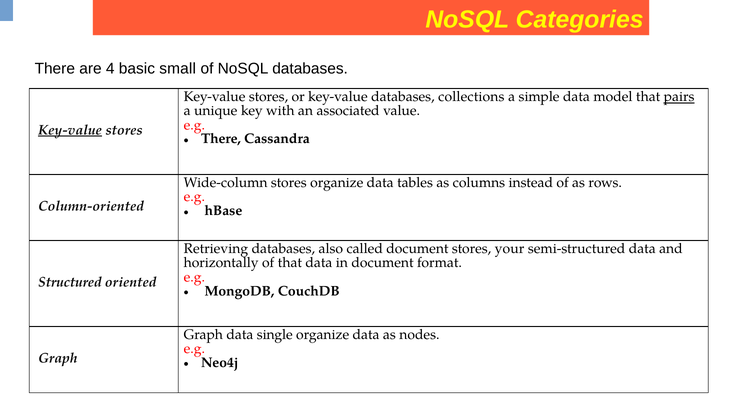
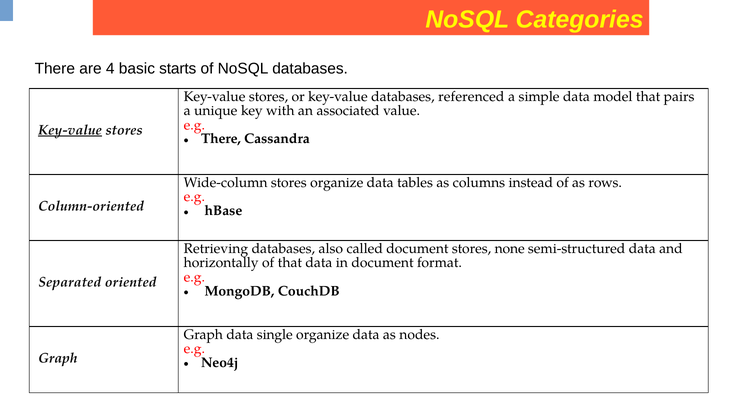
small: small -> starts
collections: collections -> referenced
pairs underline: present -> none
your: your -> none
Structured: Structured -> Separated
